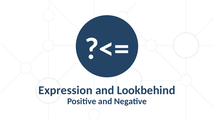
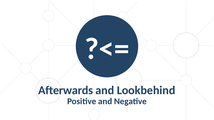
Expression: Expression -> Afterwards
